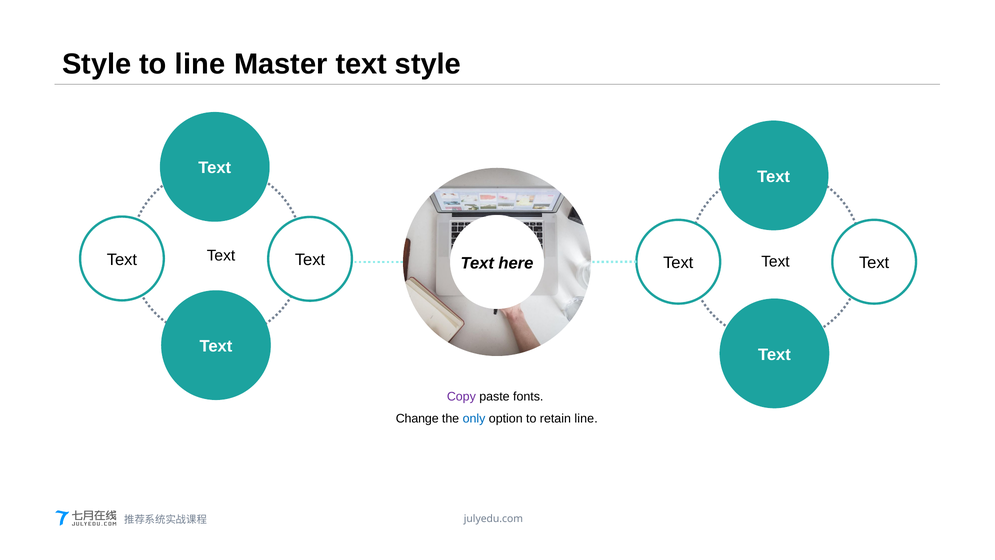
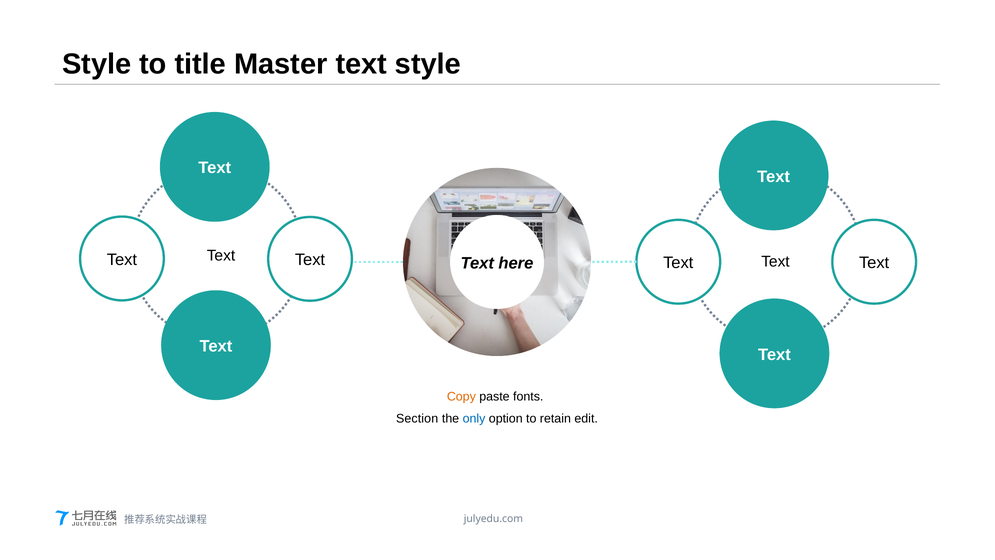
to line: line -> title
Copy colour: purple -> orange
Change: Change -> Section
retain line: line -> edit
